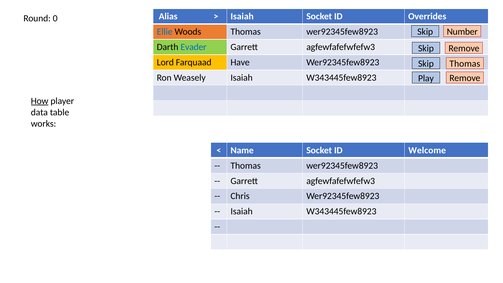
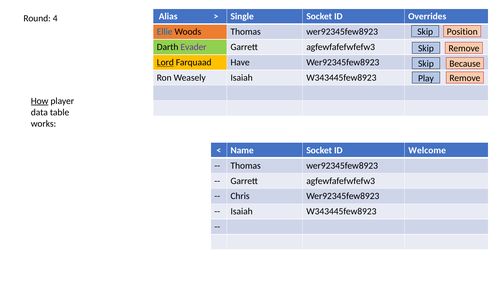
0: 0 -> 4
Isaiah at (242, 17): Isaiah -> Single
Number: Number -> Position
Evader colour: blue -> purple
Lord underline: none -> present
Thomas at (465, 64): Thomas -> Because
